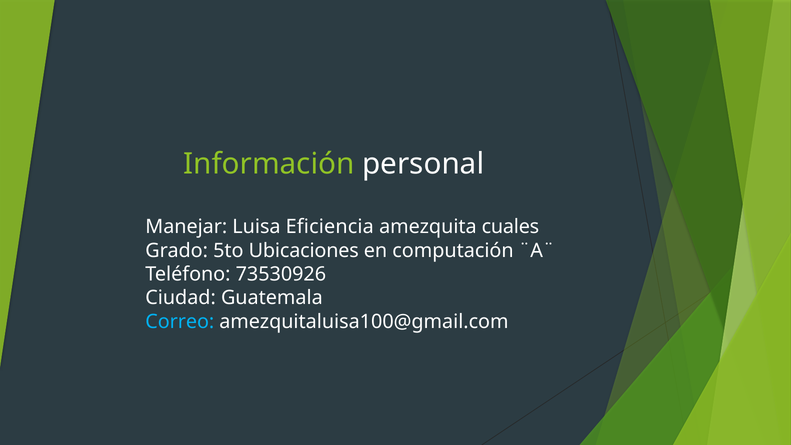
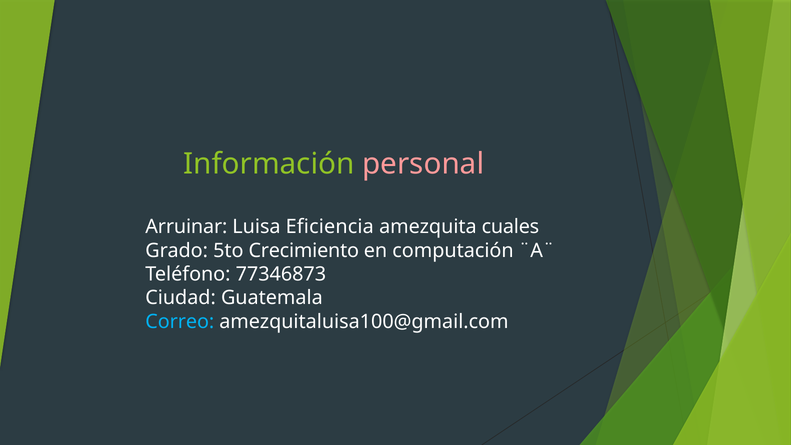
personal colour: white -> pink
Manejar: Manejar -> Arruinar
Ubicaciones: Ubicaciones -> Crecimiento
73530926: 73530926 -> 77346873
